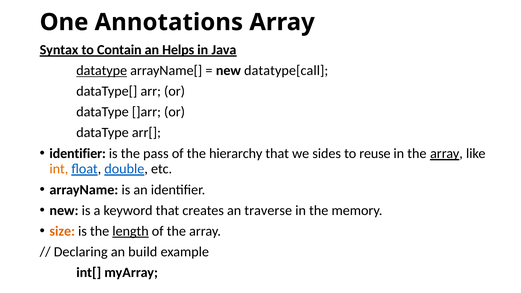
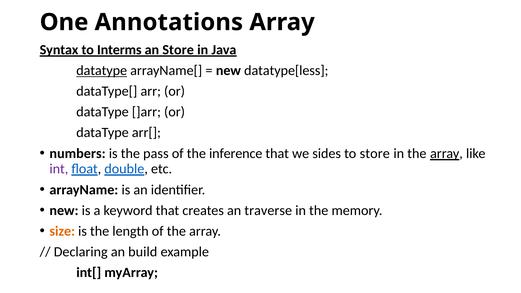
Contain: Contain -> Interms
an Helps: Helps -> Store
datatype[call: datatype[call -> datatype[less
identifier at (78, 154): identifier -> numbers
hierarchy: hierarchy -> inference
to reuse: reuse -> store
int colour: orange -> purple
length underline: present -> none
